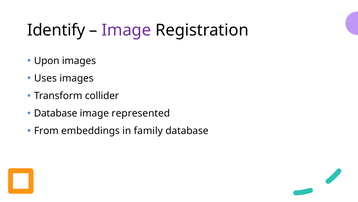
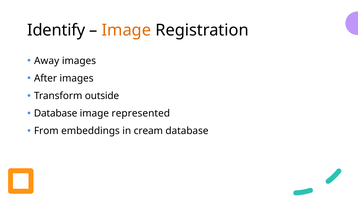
Image at (126, 30) colour: purple -> orange
Upon: Upon -> Away
Uses: Uses -> After
collider: collider -> outside
family: family -> cream
